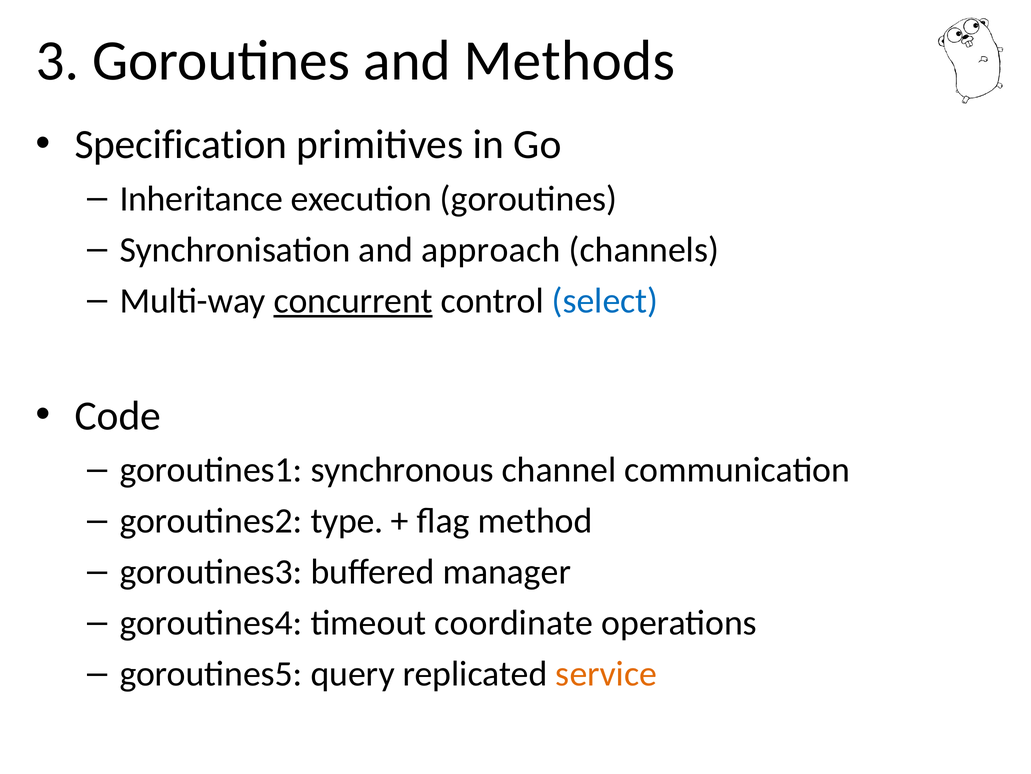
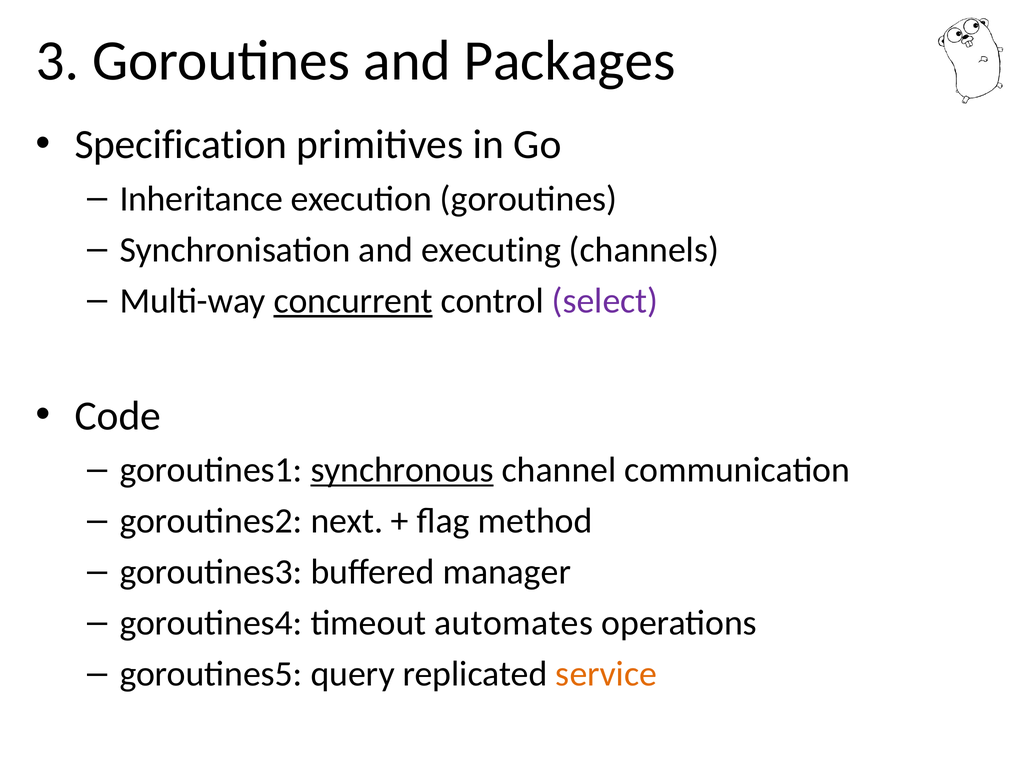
Methods: Methods -> Packages
approach: approach -> executing
select colour: blue -> purple
synchronous underline: none -> present
type: type -> next
coordinate: coordinate -> automates
